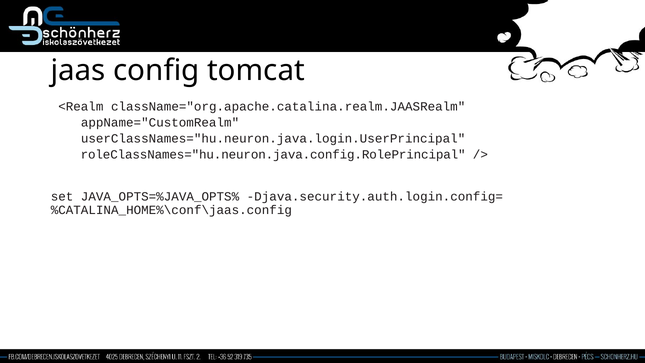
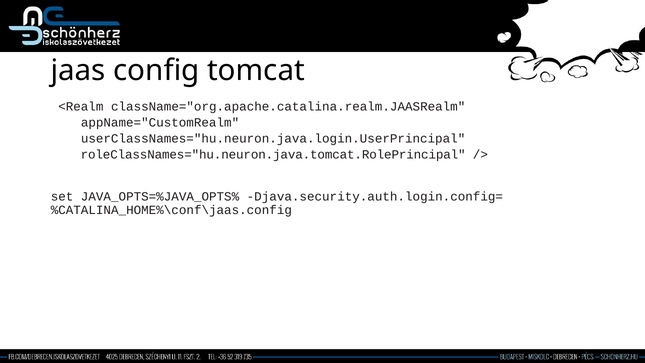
roleClassNames="hu.neuron.java.config.RolePrincipal: roleClassNames="hu.neuron.java.config.RolePrincipal -> roleClassNames="hu.neuron.java.tomcat.RolePrincipal
